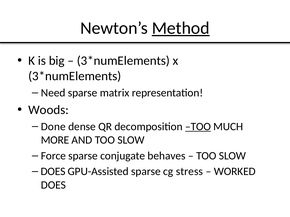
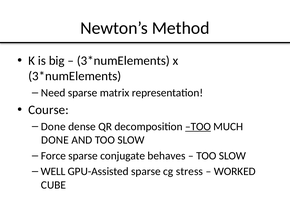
Method underline: present -> none
Woods: Woods -> Course
MORE at (55, 140): MORE -> DONE
DOES at (53, 172): DOES -> WELL
DOES at (53, 185): DOES -> CUBE
